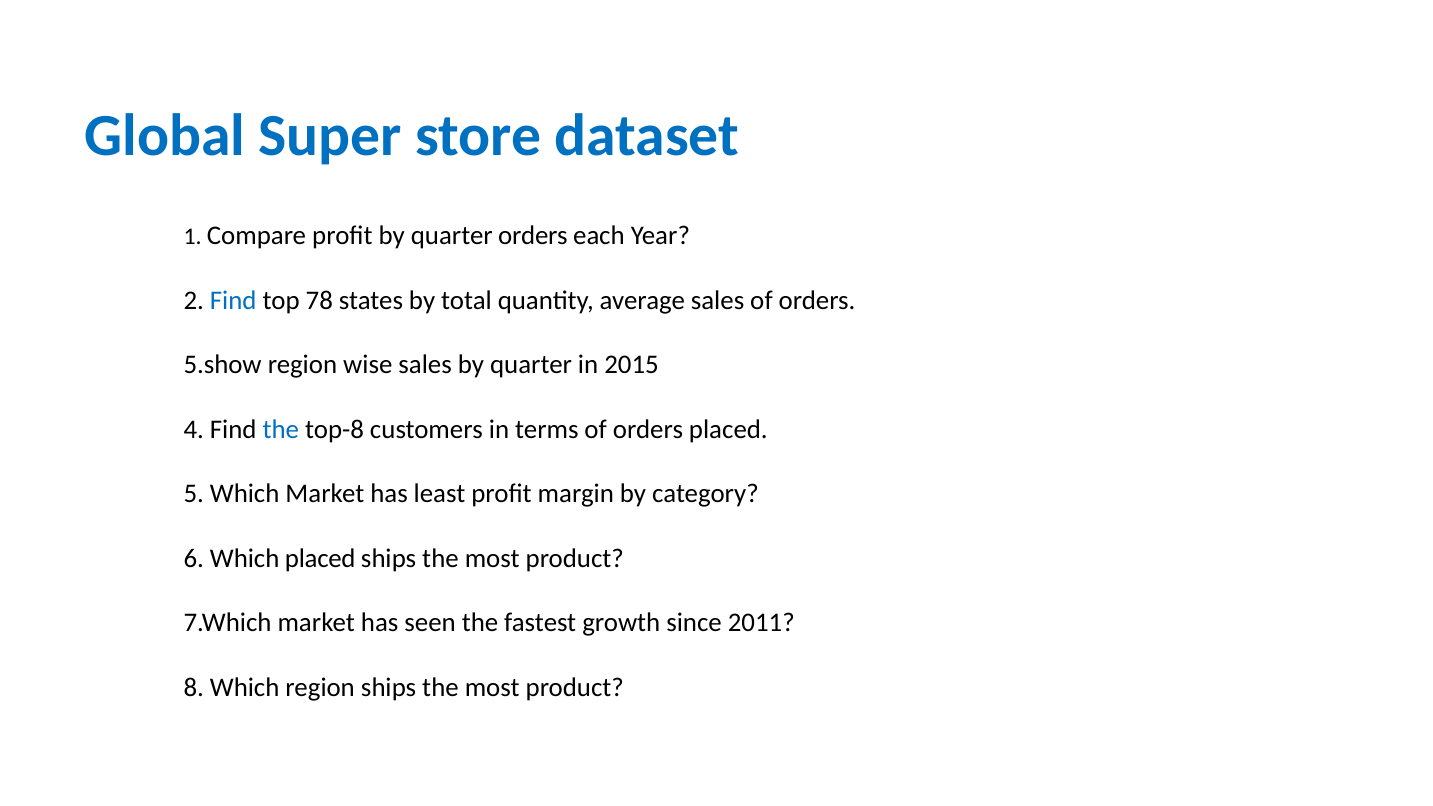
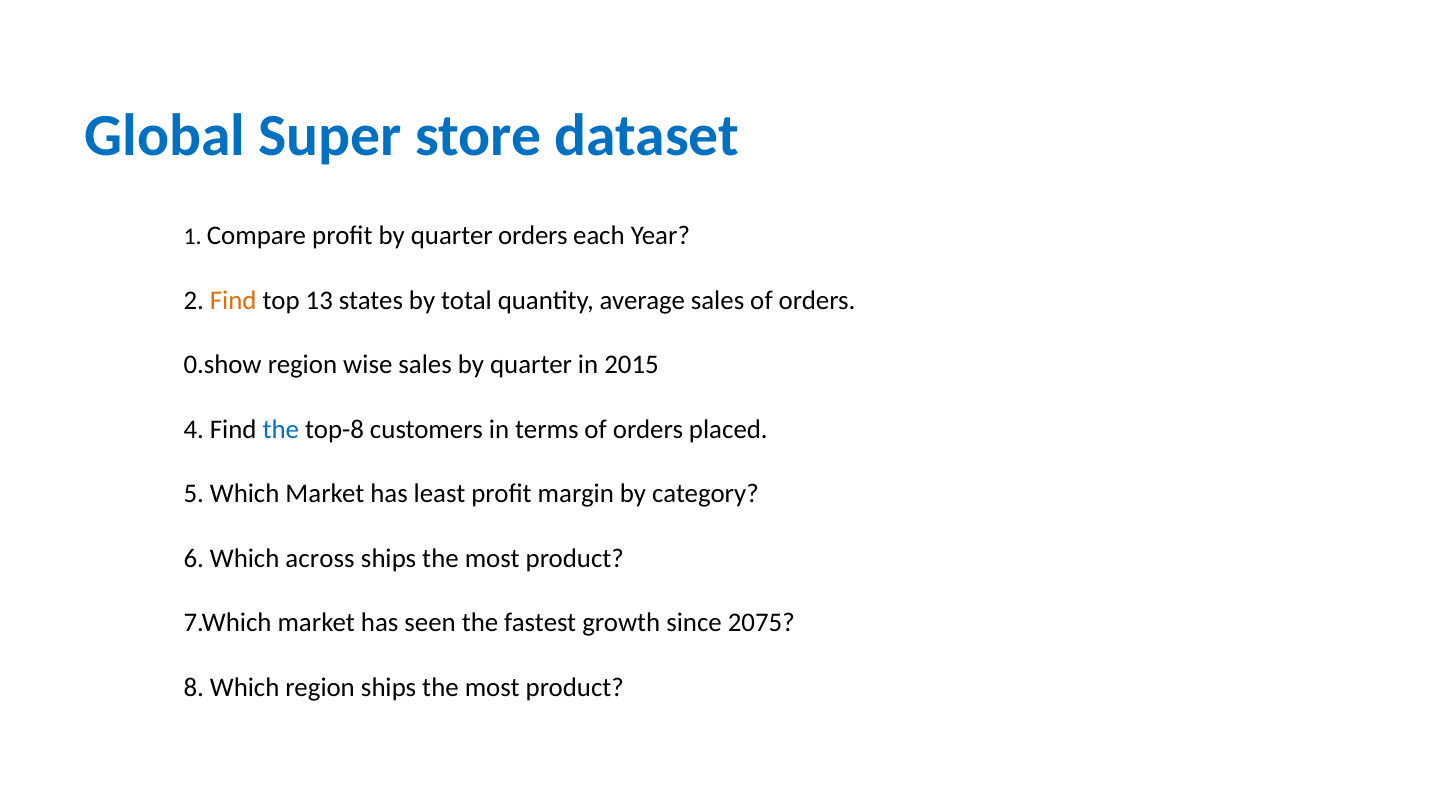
Find at (233, 301) colour: blue -> orange
78: 78 -> 13
5.show: 5.show -> 0.show
Which placed: placed -> across
2011: 2011 -> 2075
